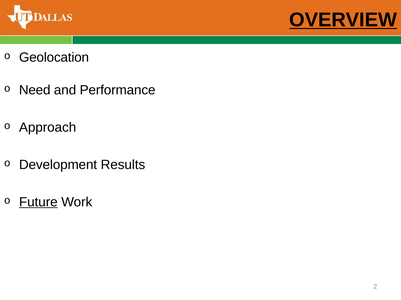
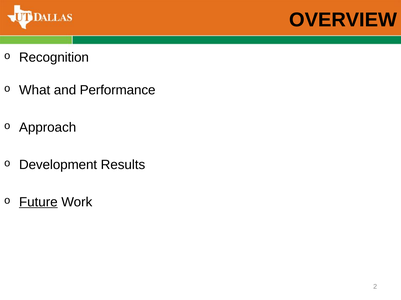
OVERVIEW underline: present -> none
Geolocation: Geolocation -> Recognition
Need: Need -> What
